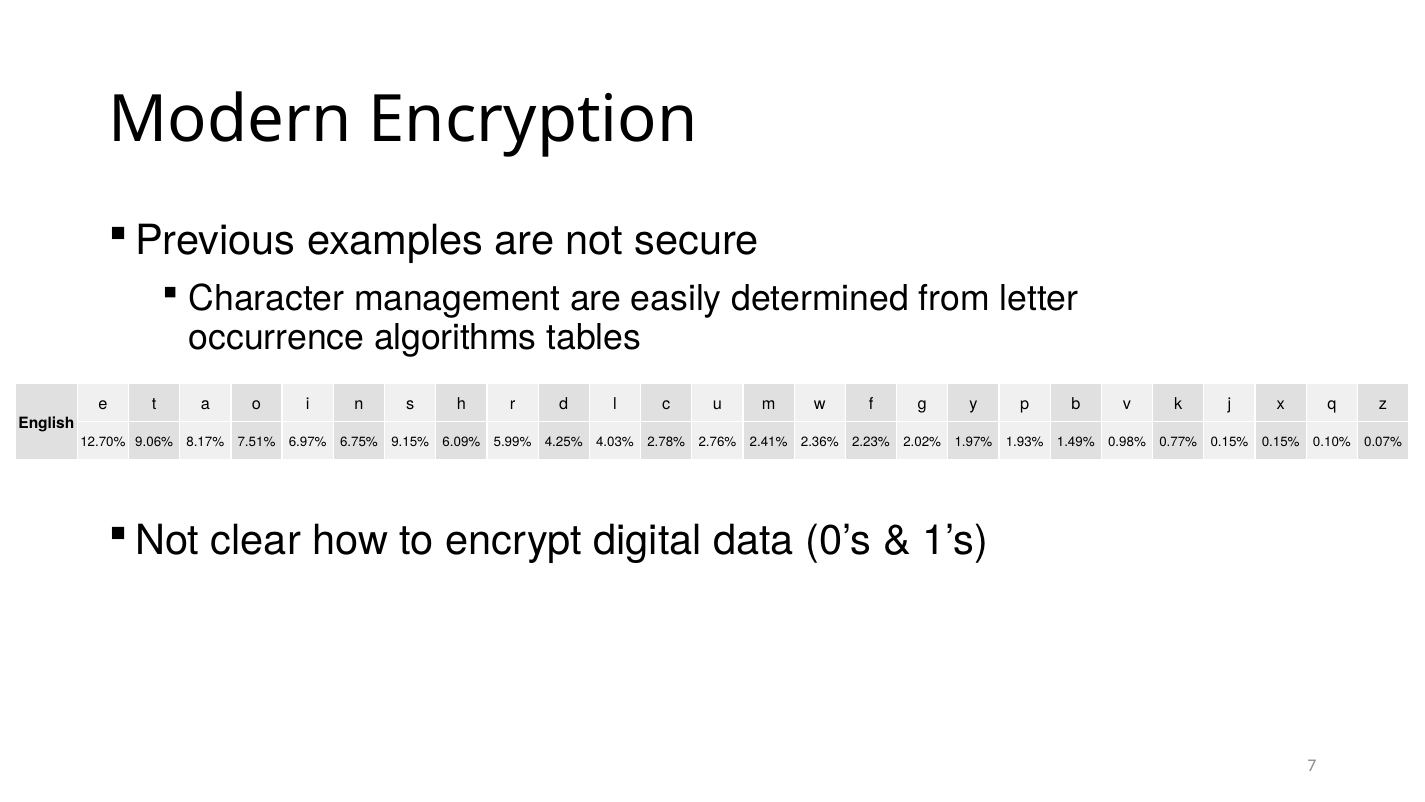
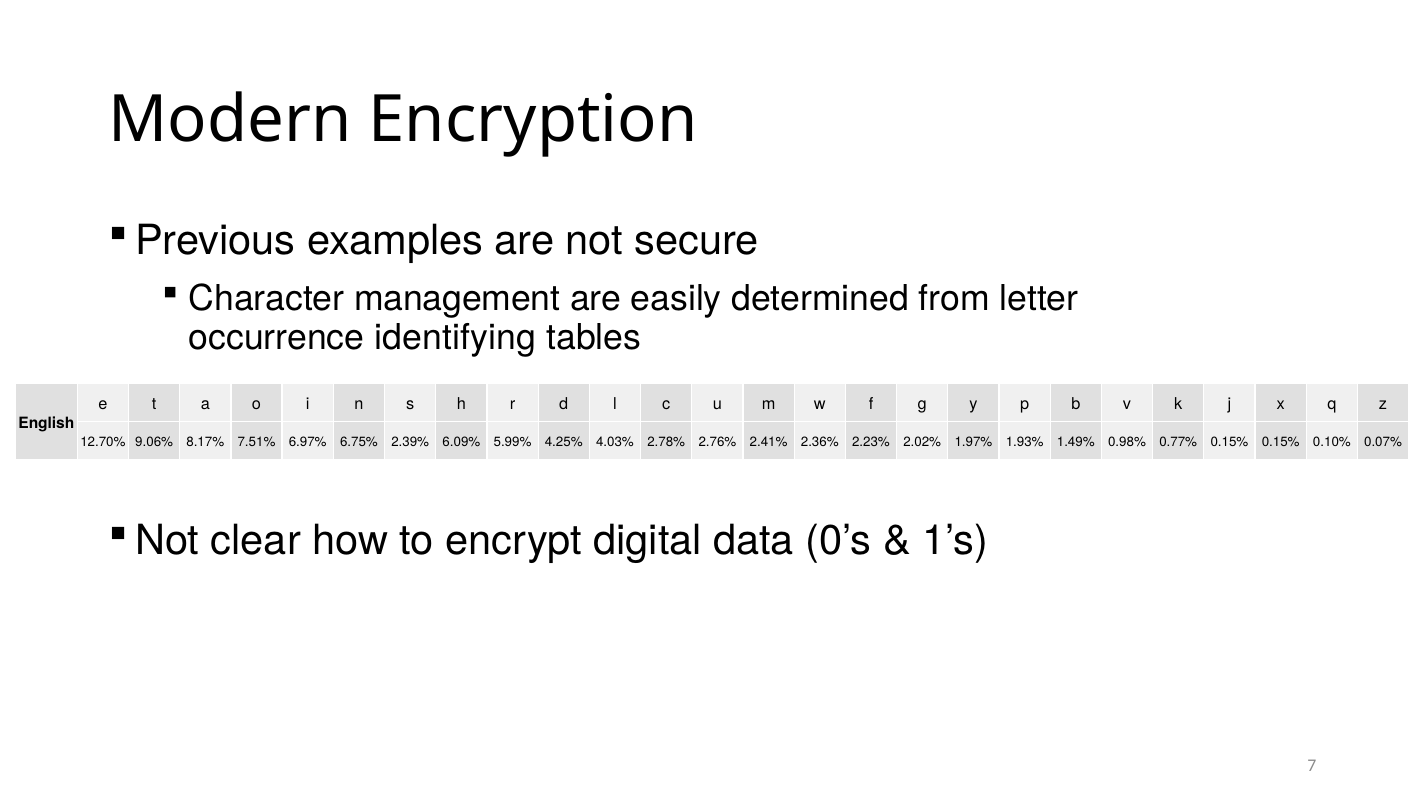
algorithms: algorithms -> identifying
9.15%: 9.15% -> 2.39%
